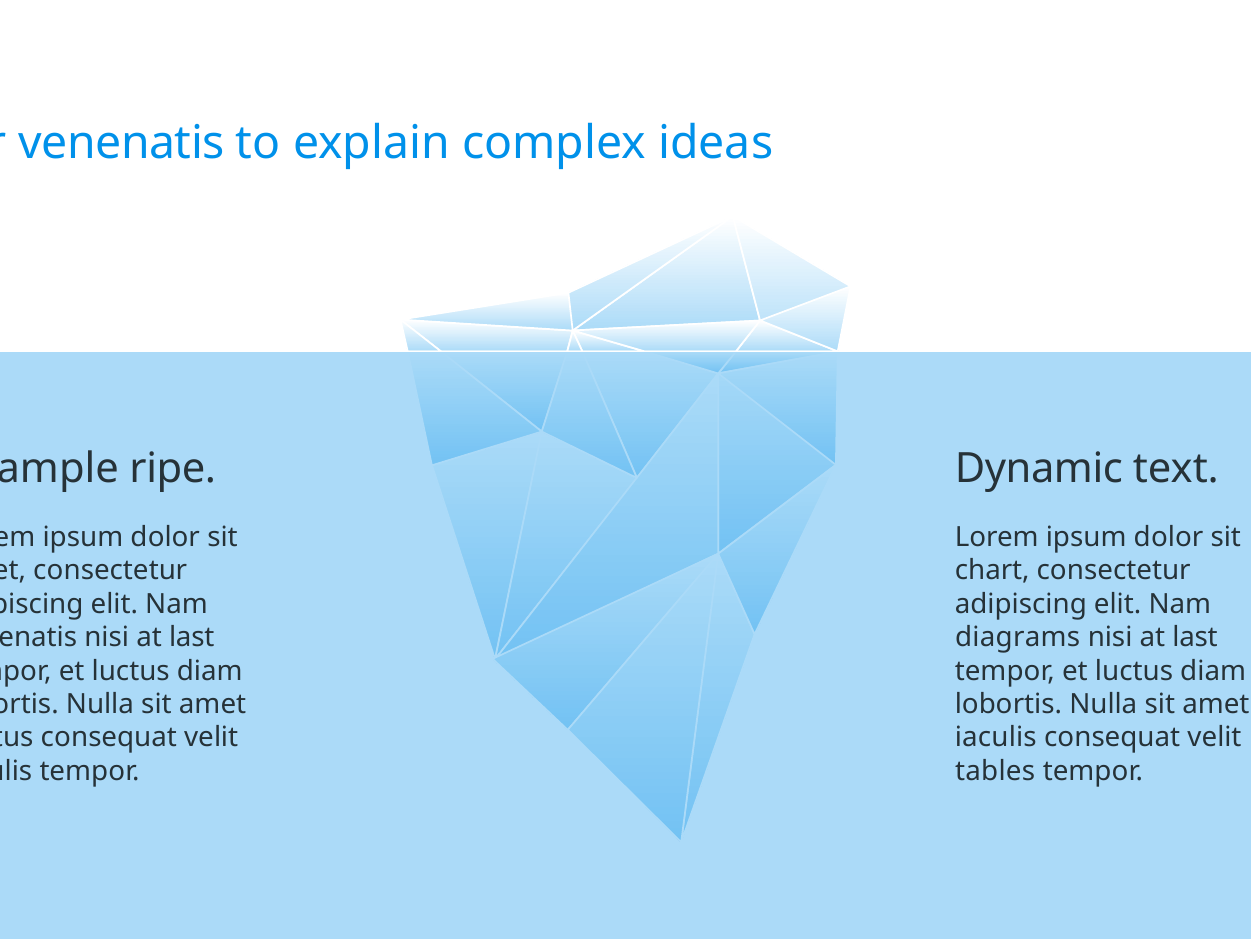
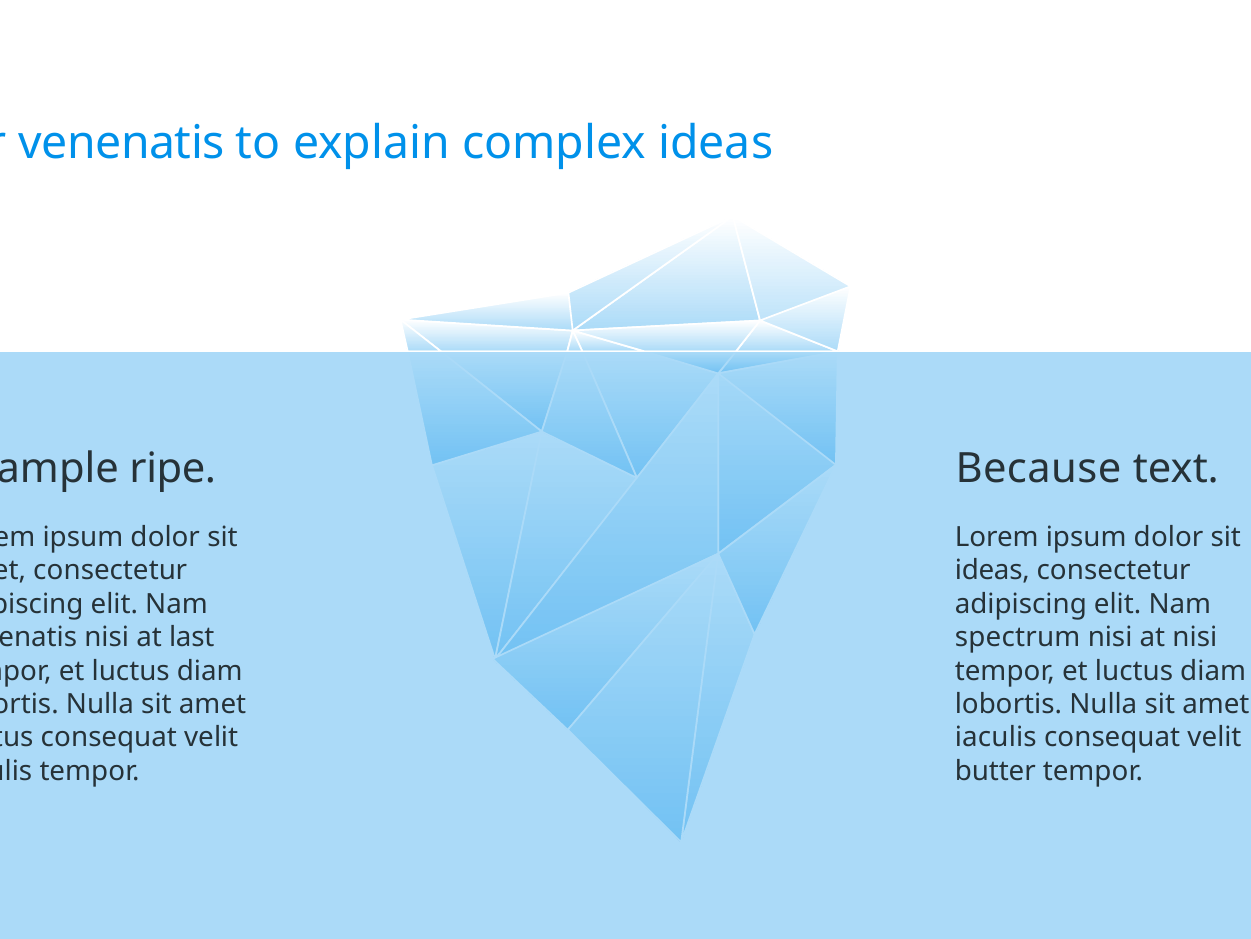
Dynamic: Dynamic -> Because
chart at (992, 570): chart -> ideas
diagrams: diagrams -> spectrum
last at (1195, 637): last -> nisi
tables: tables -> butter
